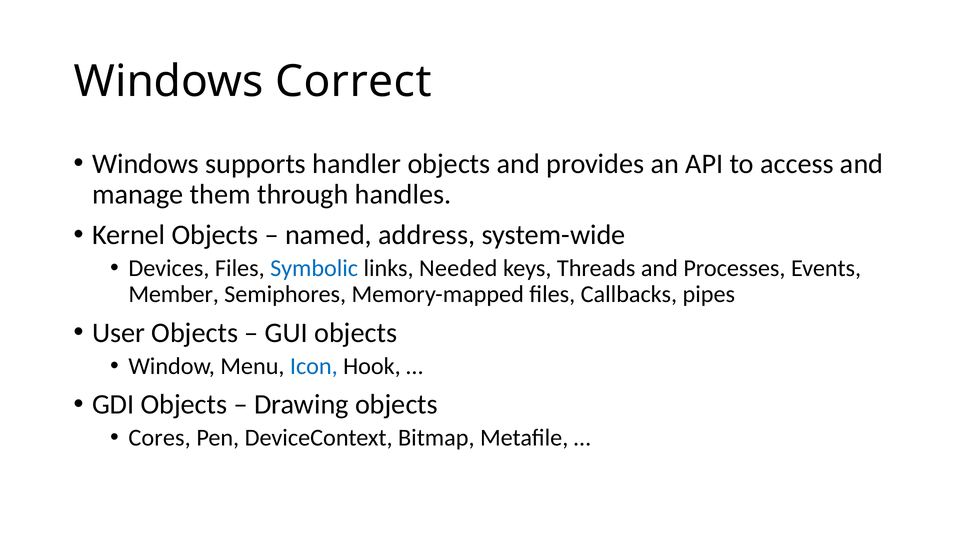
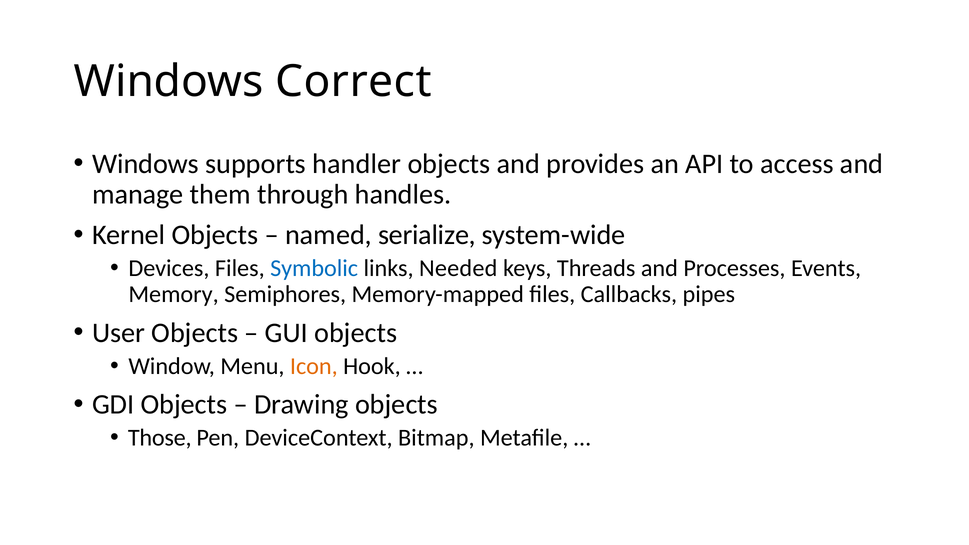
address: address -> serialize
Member: Member -> Memory
Icon colour: blue -> orange
Cores: Cores -> Those
